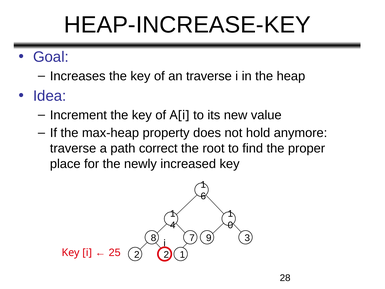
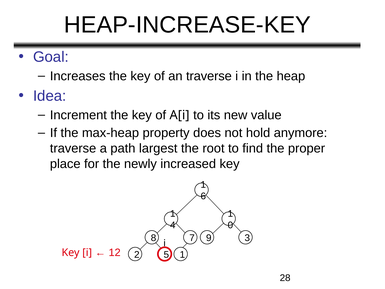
correct: correct -> largest
25: 25 -> 12
2 2: 2 -> 5
